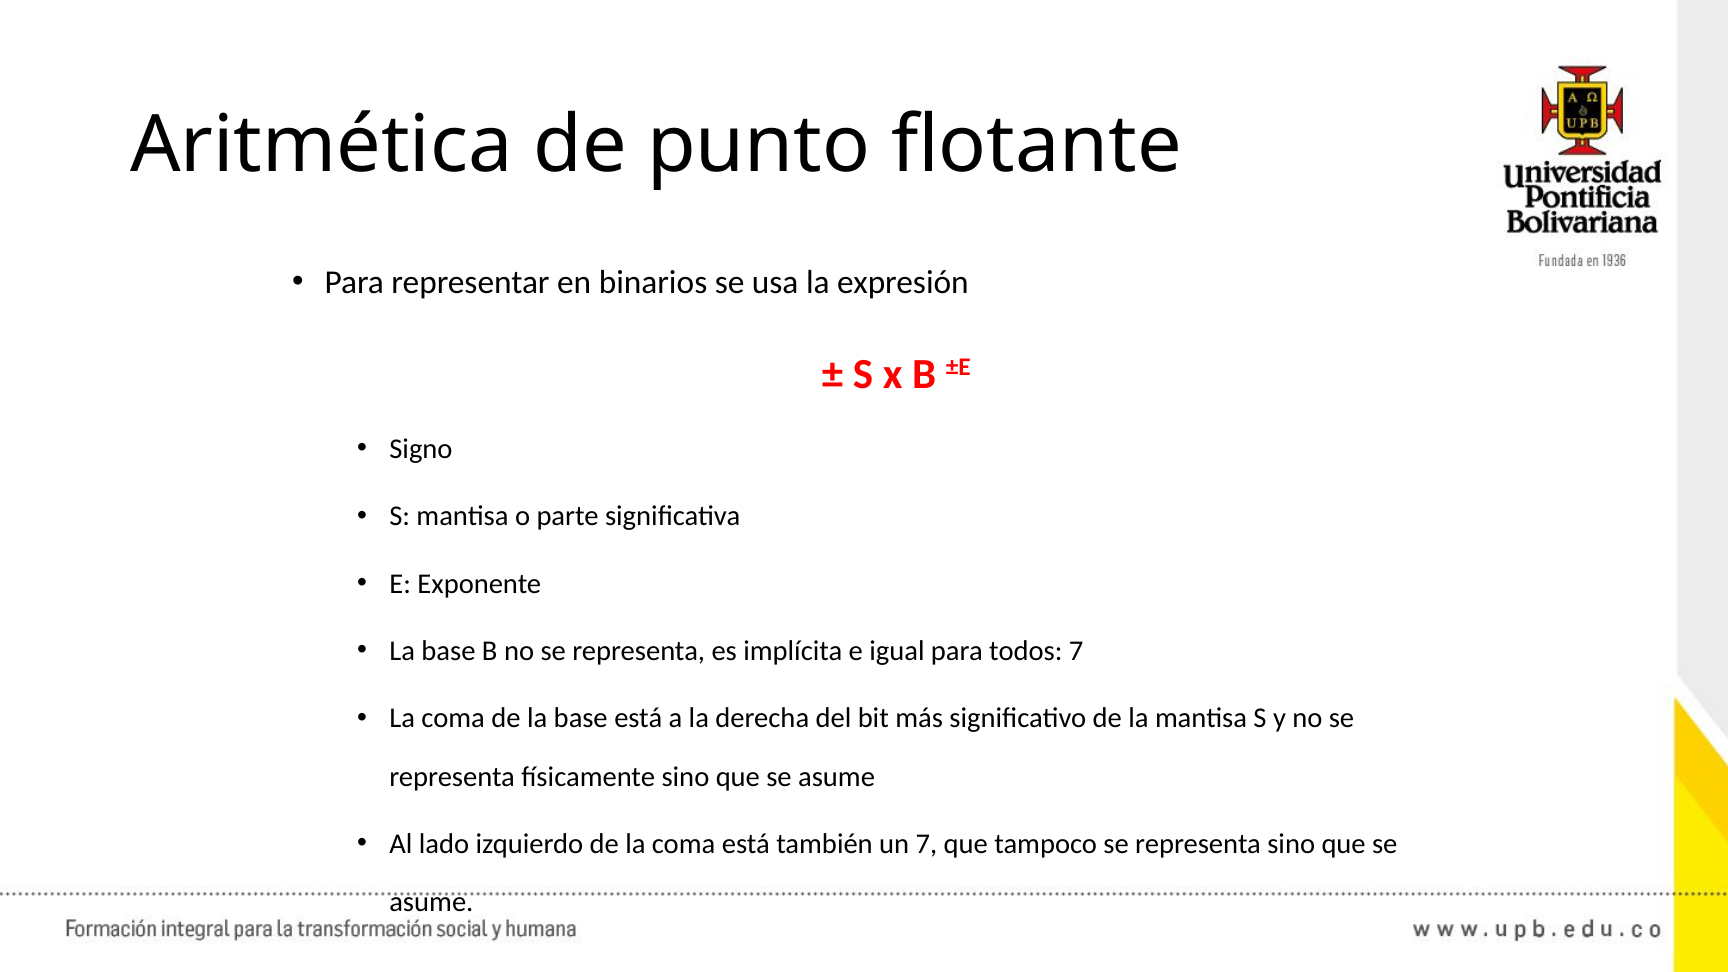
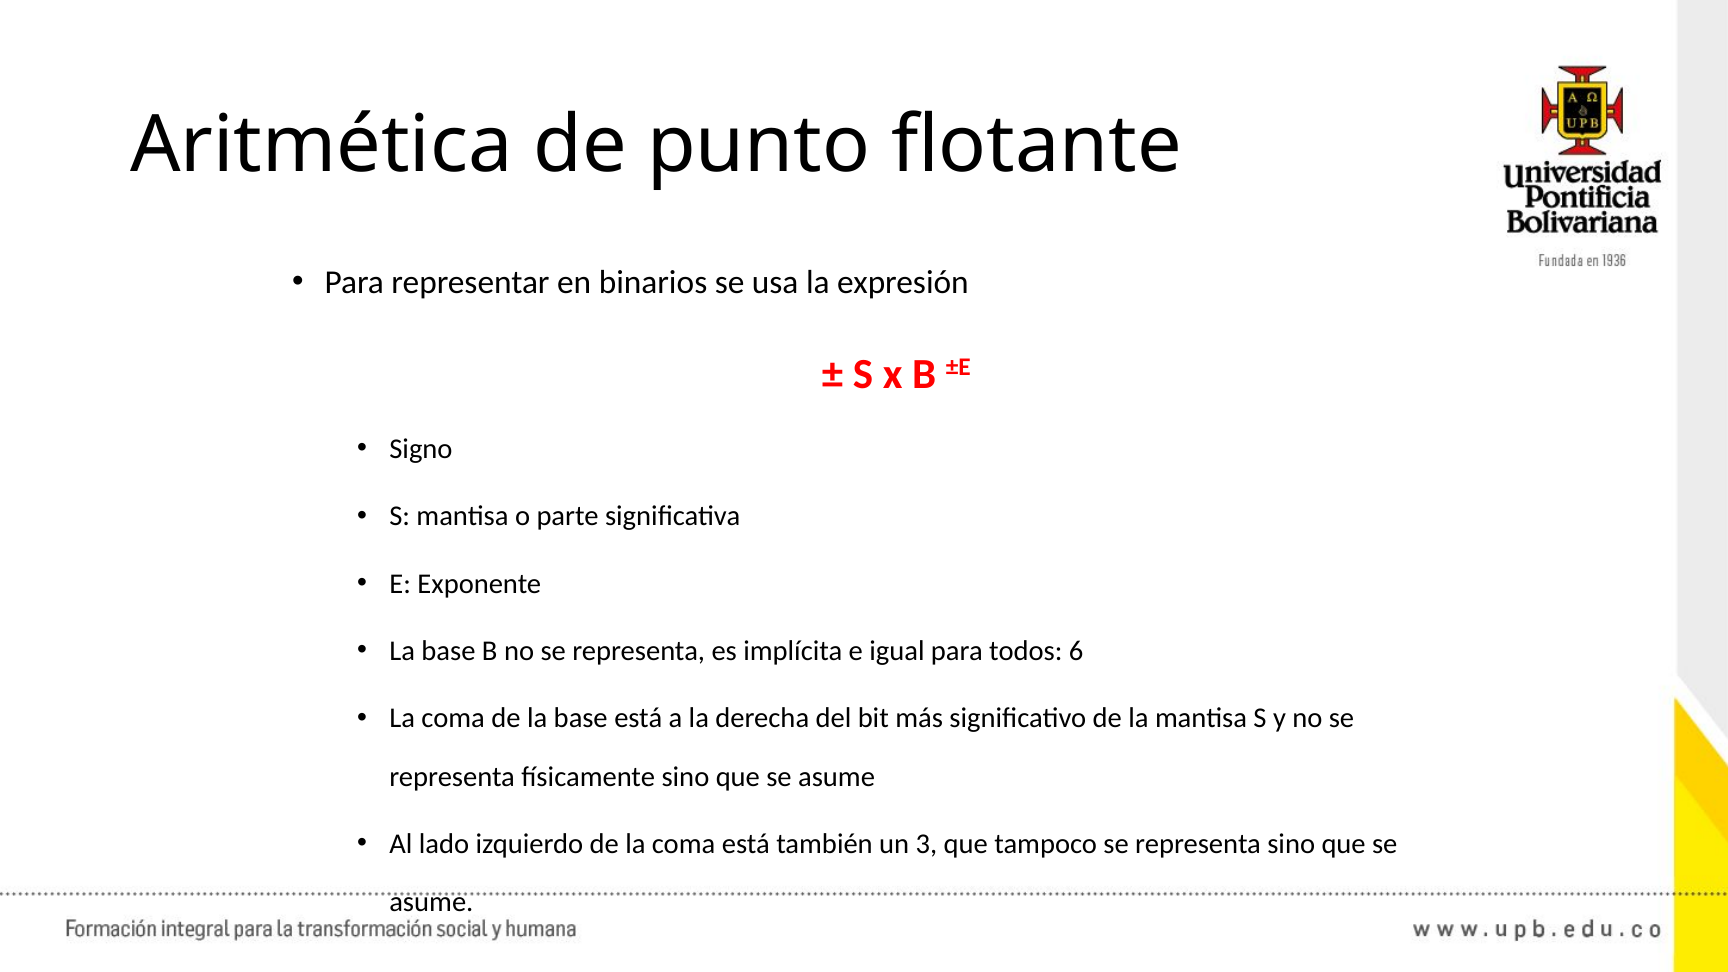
todos 7: 7 -> 6
un 7: 7 -> 3
